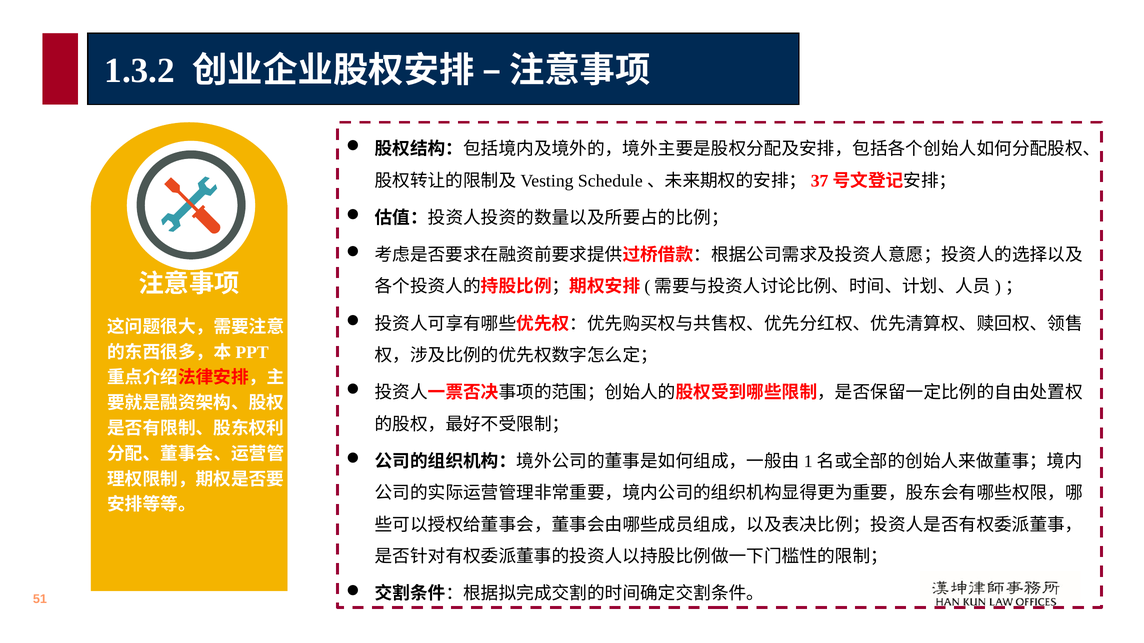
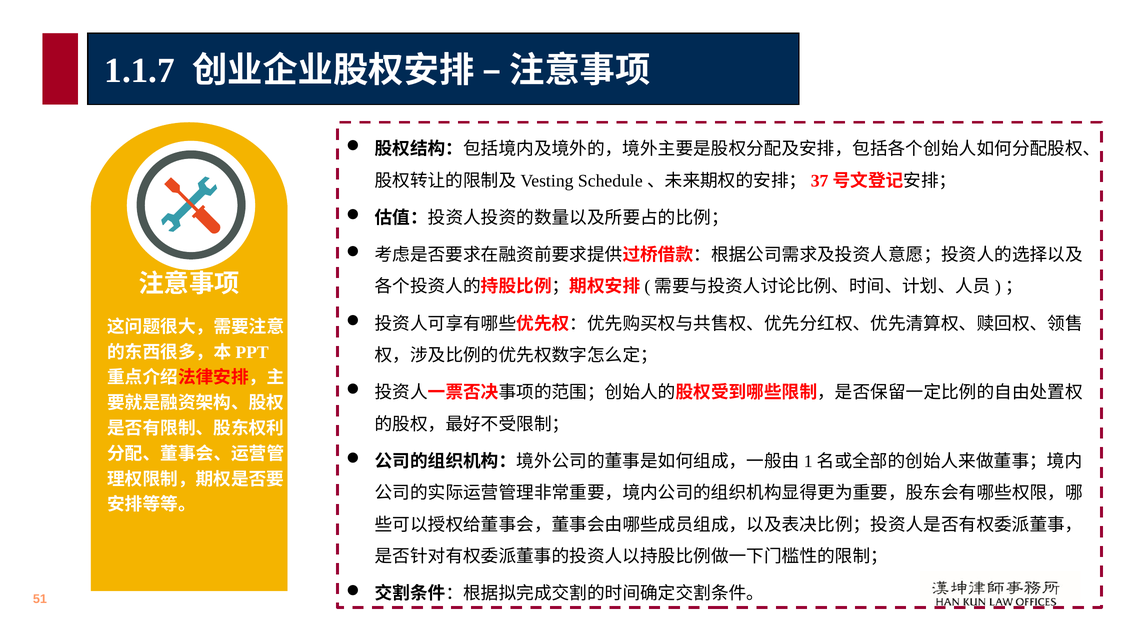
1.3.2: 1.3.2 -> 1.1.7
